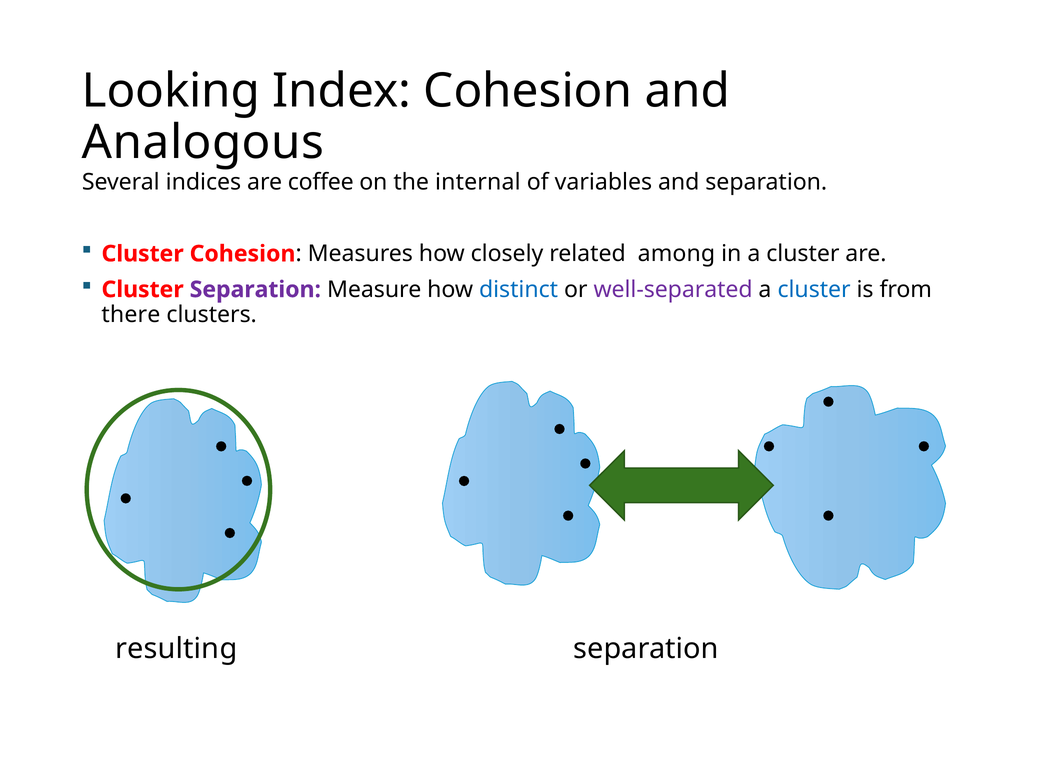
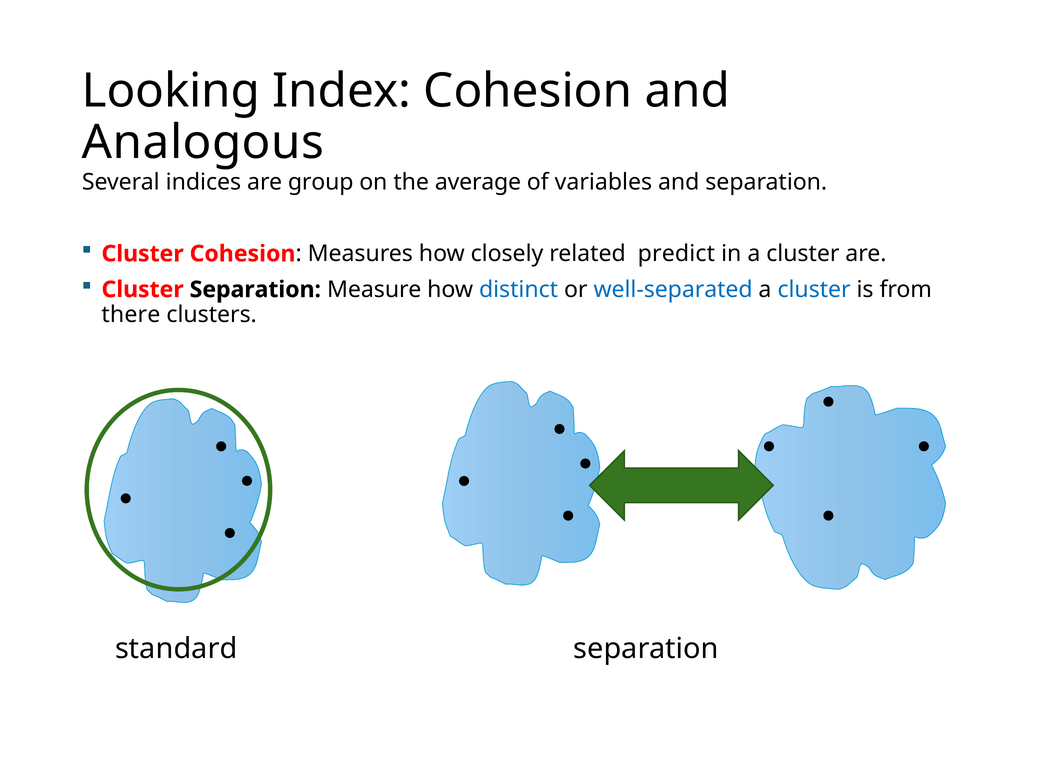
coffee: coffee -> group
internal: internal -> average
among: among -> predict
Separation at (255, 290) colour: purple -> black
well-separated colour: purple -> blue
resulting: resulting -> standard
